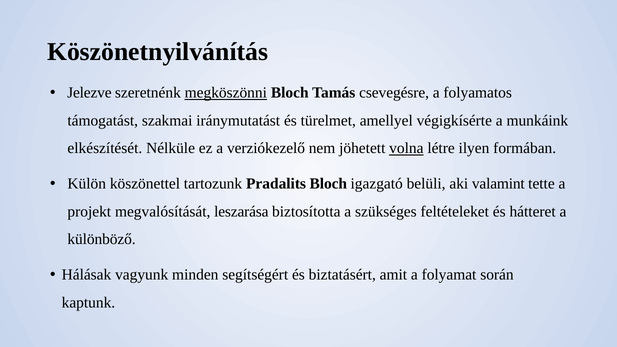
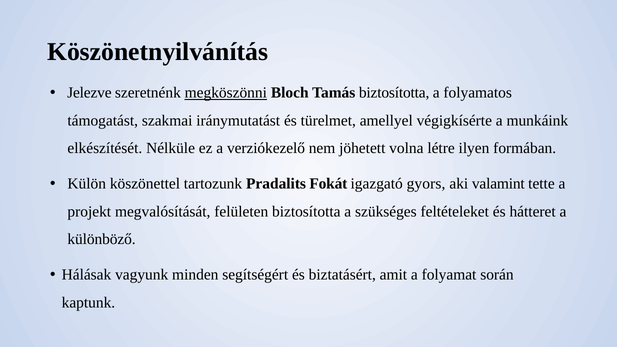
Tamás csevegésre: csevegésre -> biztosította
volna underline: present -> none
Pradalits Bloch: Bloch -> Fokát
belüli: belüli -> gyors
leszarása: leszarása -> felületen
